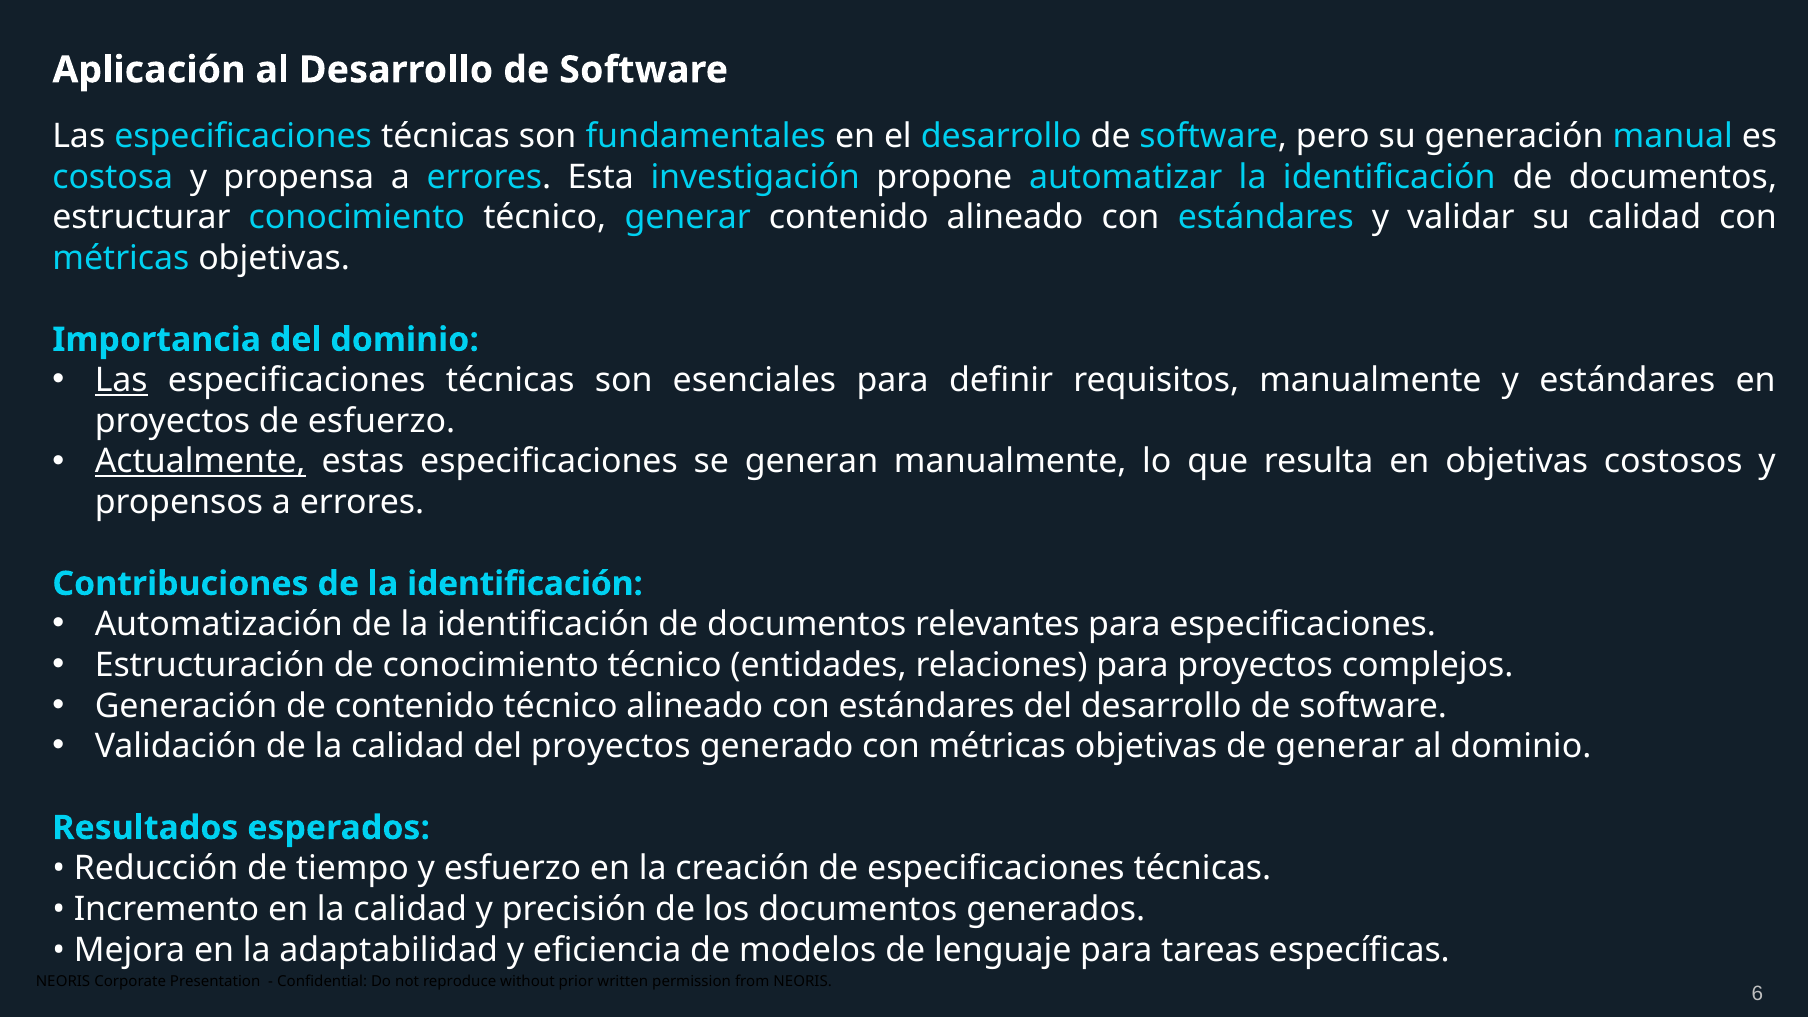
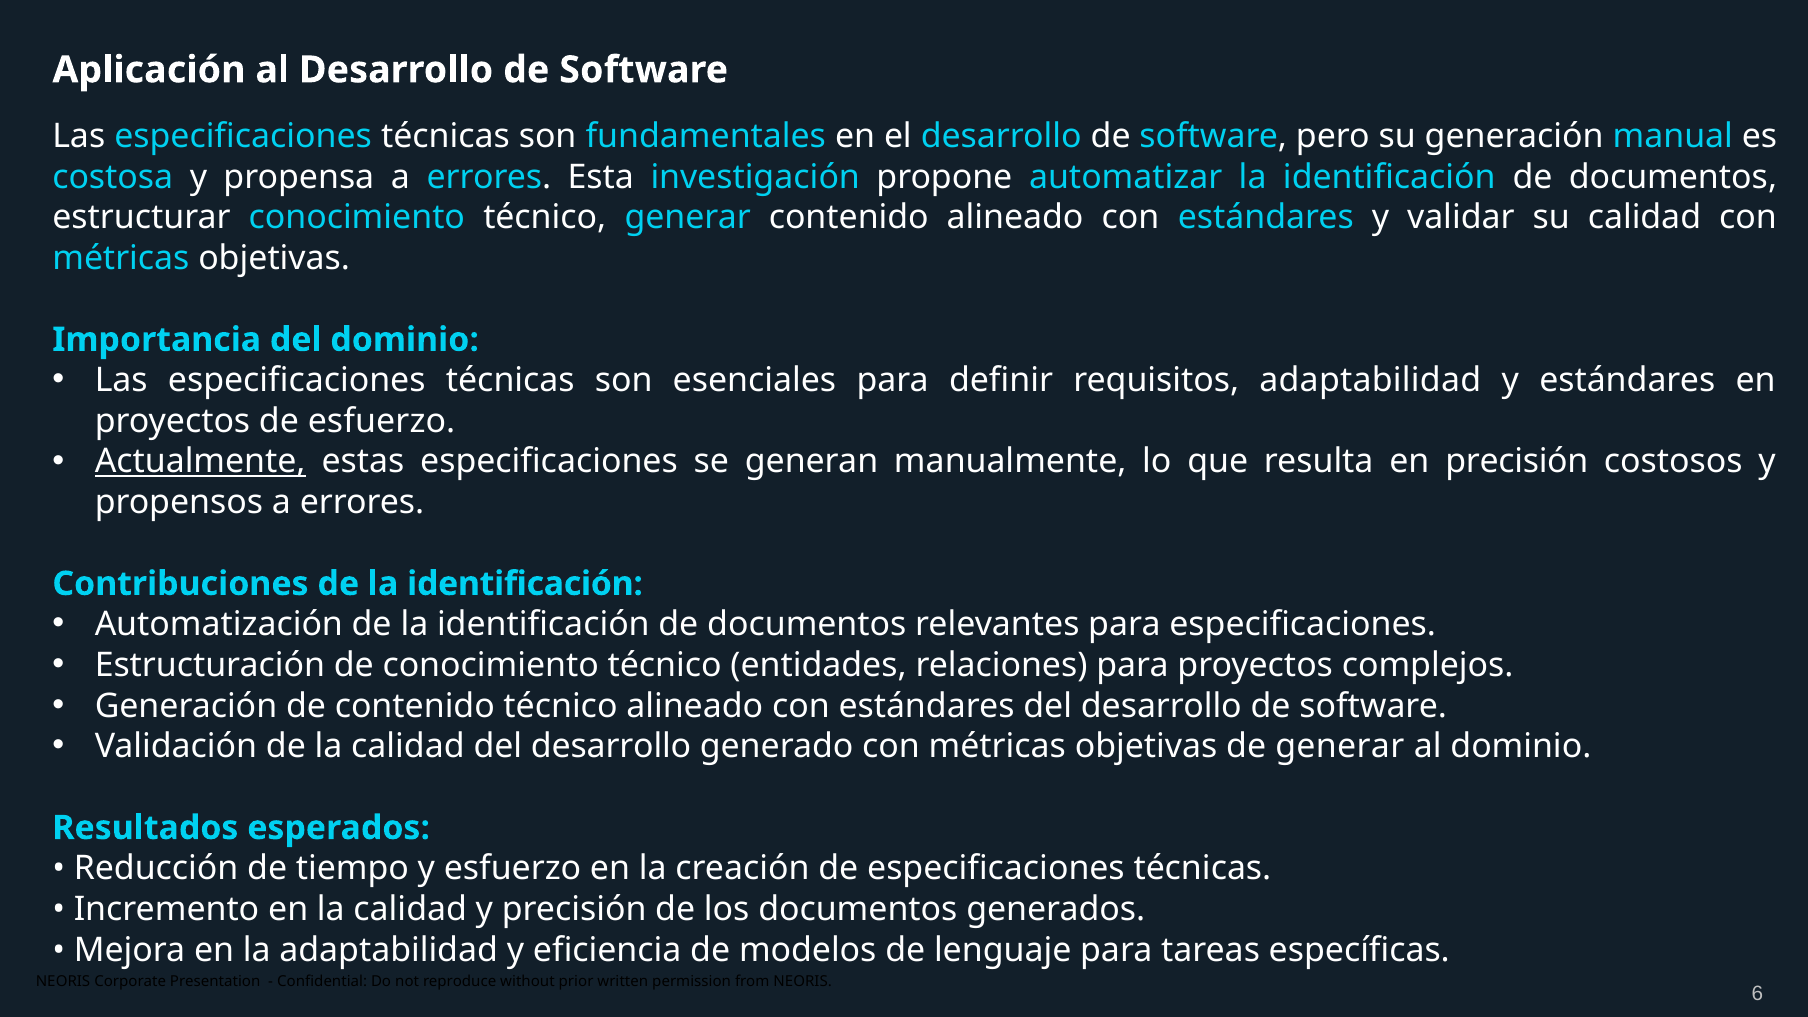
Las at (121, 380) underline: present -> none
requisitos manualmente: manualmente -> adaptabilidad
en objetivas: objetivas -> precisión
calidad del proyectos: proyectos -> desarrollo
